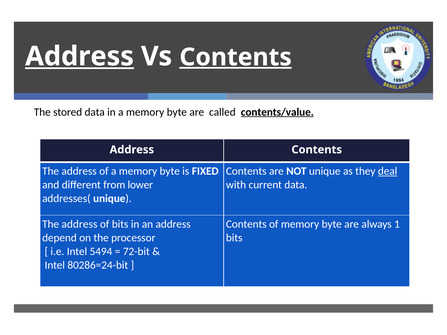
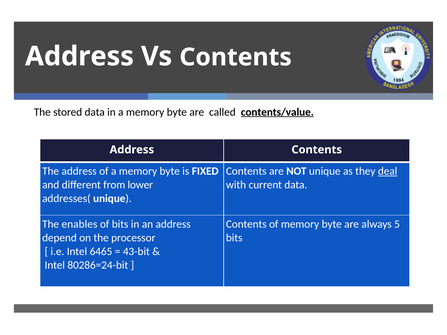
Address at (79, 56) underline: present -> none
Contents at (236, 57) underline: present -> none
address at (79, 224): address -> enables
1: 1 -> 5
5494: 5494 -> 6465
72-bit: 72-bit -> 43-bit
